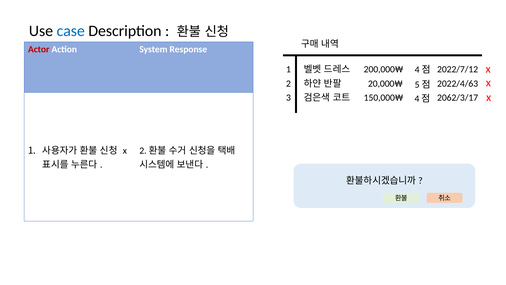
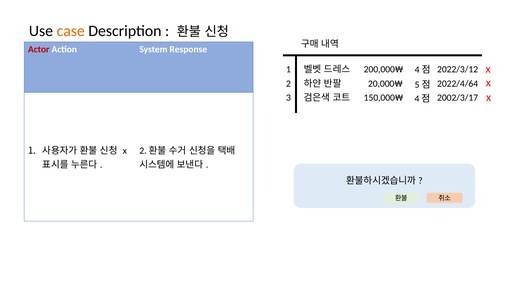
case colour: blue -> orange
2022/7/12: 2022/7/12 -> 2022/3/12
2022/4/63: 2022/4/63 -> 2022/4/64
2062/3/17: 2062/3/17 -> 2002/3/17
